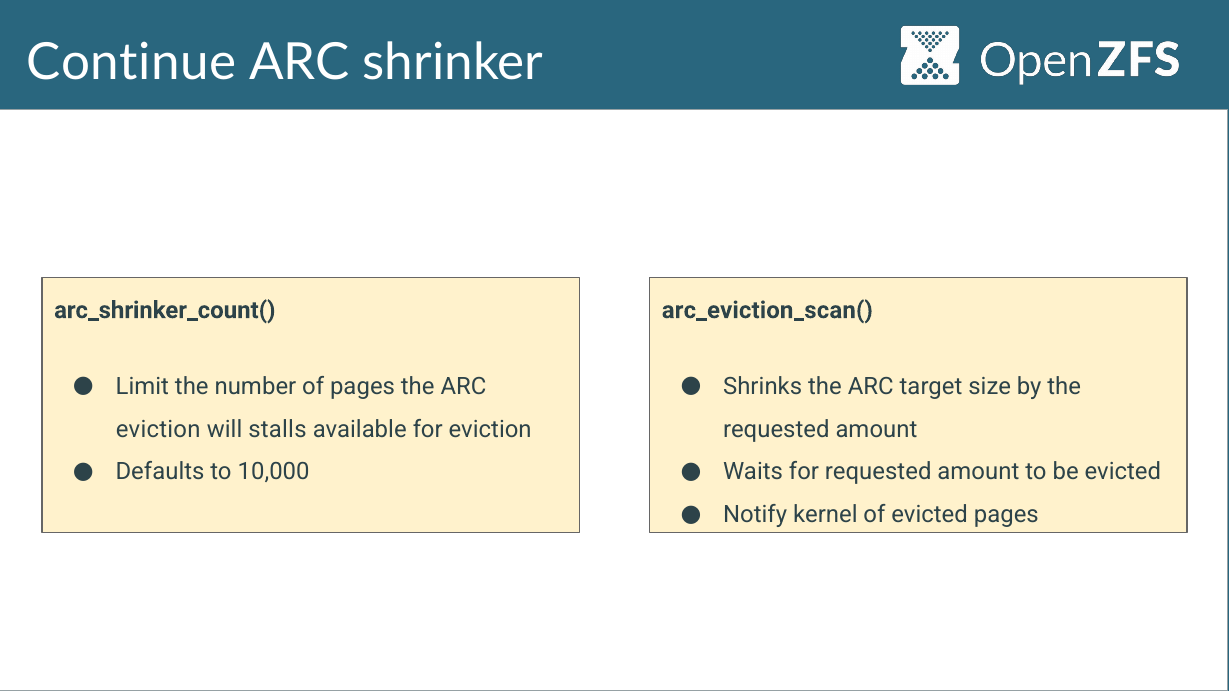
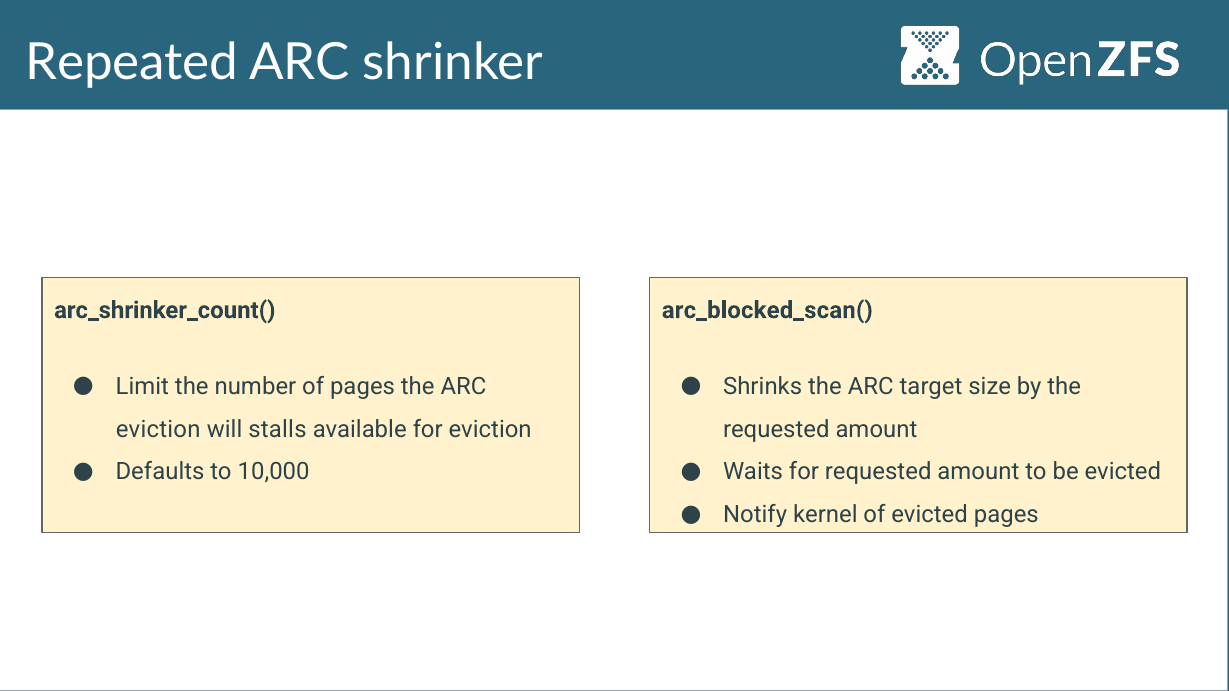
Continue: Continue -> Repeated
arc_eviction_scan(: arc_eviction_scan( -> arc_blocked_scan(
